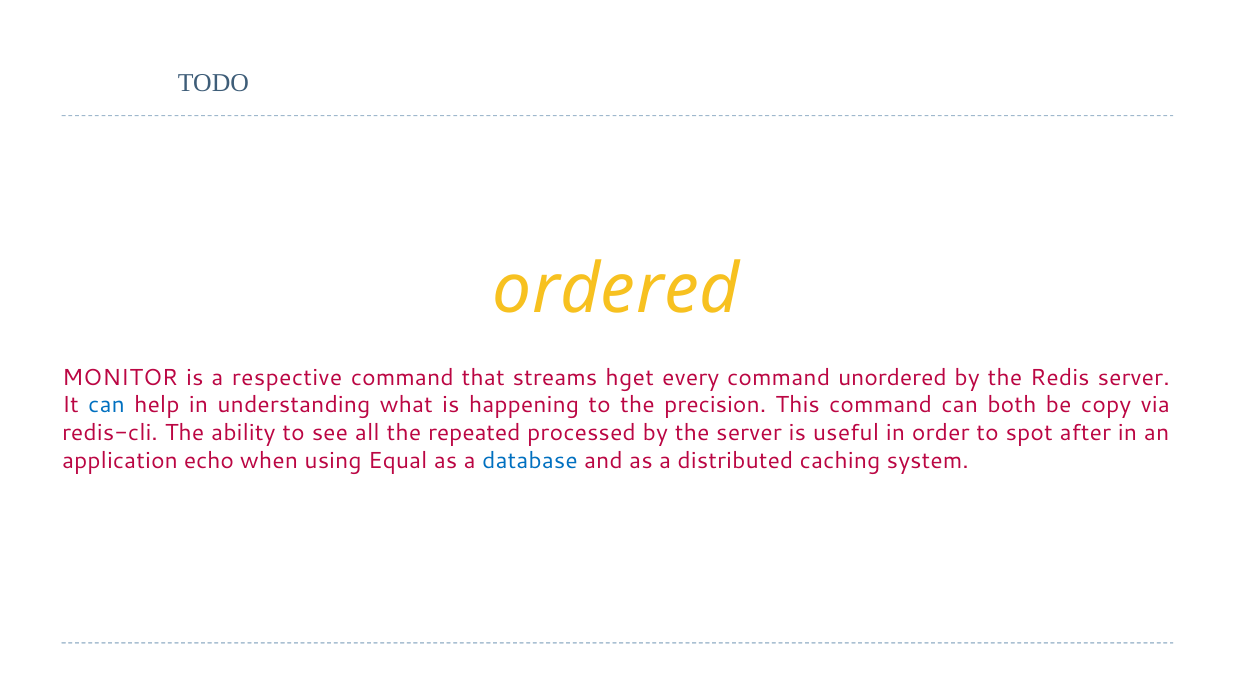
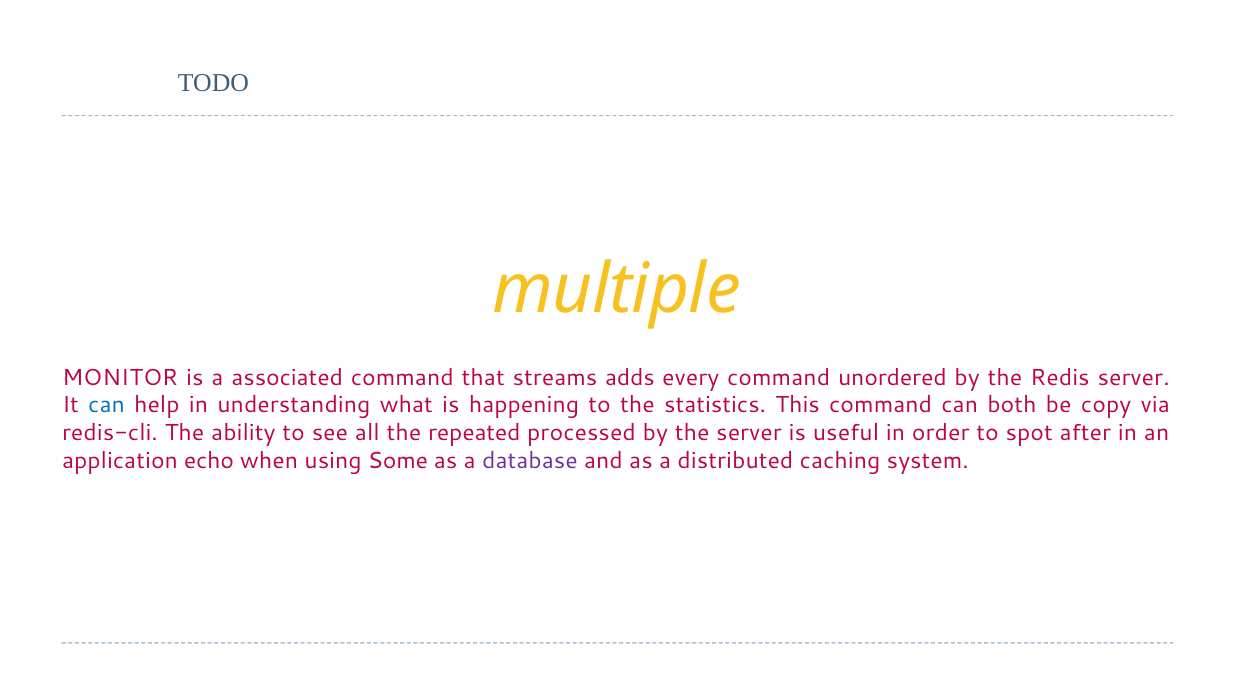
ordered: ordered -> multiple
respective: respective -> associated
hget: hget -> adds
precision: precision -> statistics
Equal: Equal -> Some
database colour: blue -> purple
